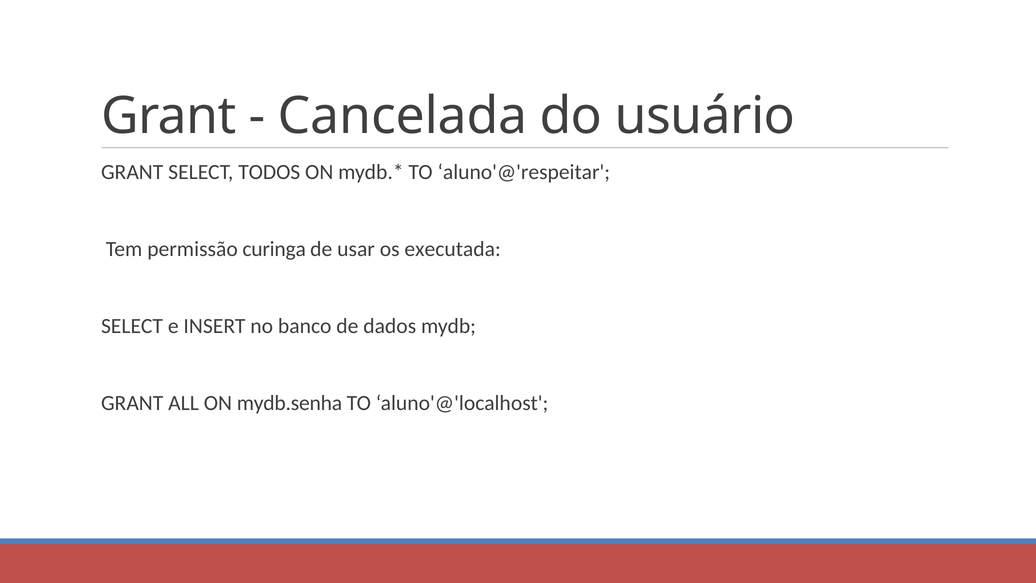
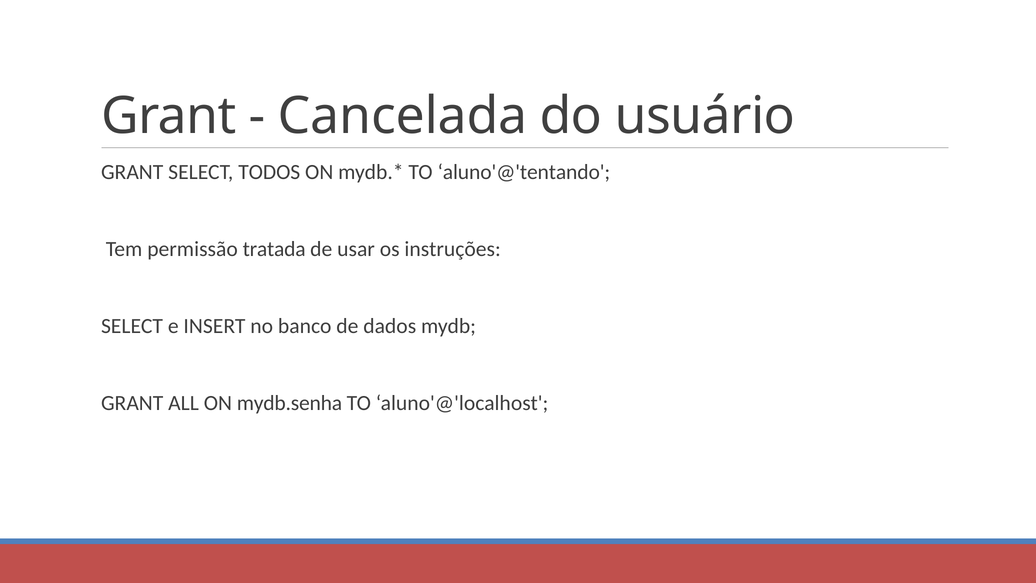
aluno'@'respeitar: aluno'@'respeitar -> aluno'@'tentando
curinga: curinga -> tratada
executada: executada -> instruções
